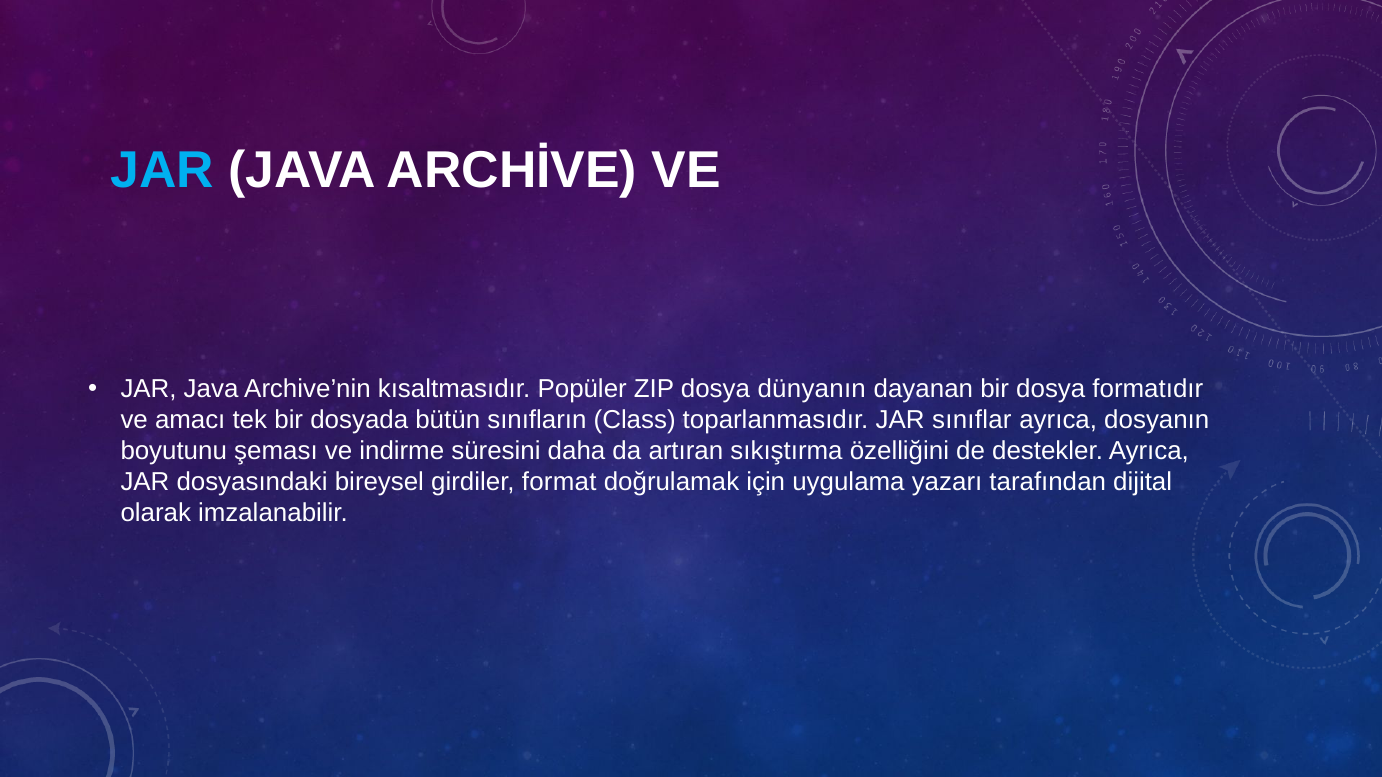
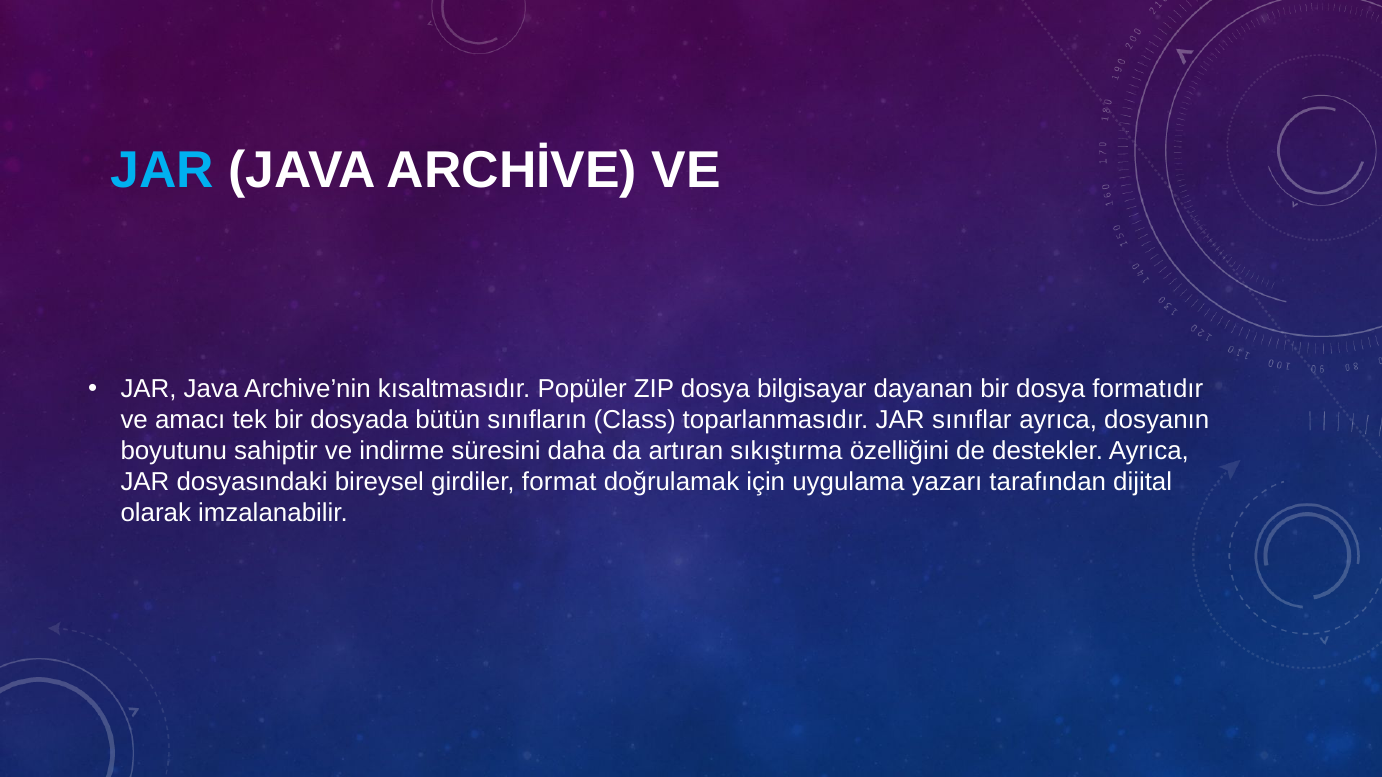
dünyanın: dünyanın -> bilgisayar
şeması: şeması -> sahiptir
